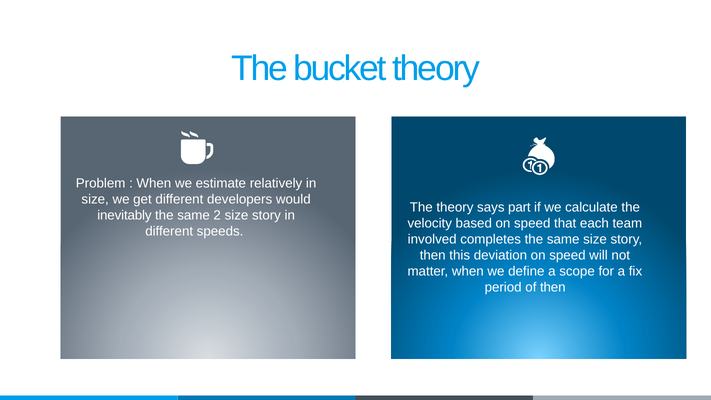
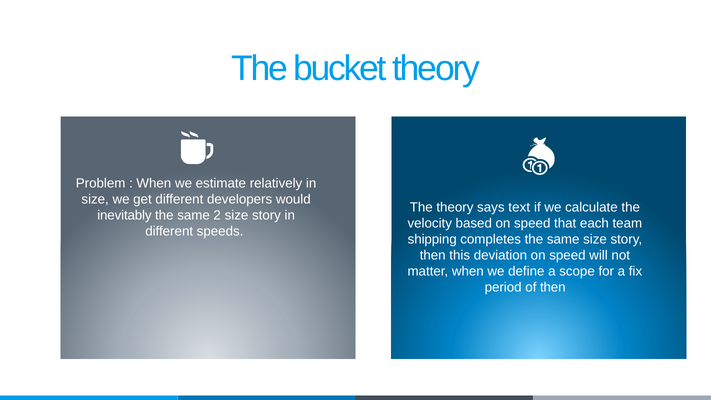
part: part -> text
involved: involved -> shipping
